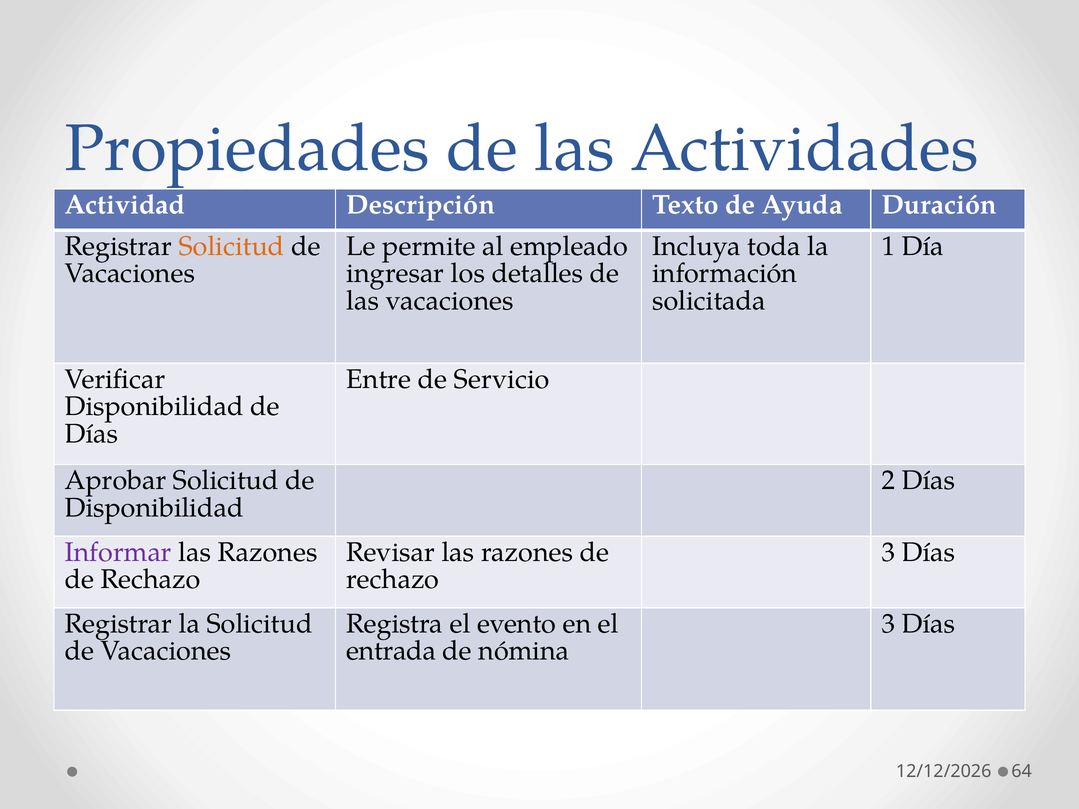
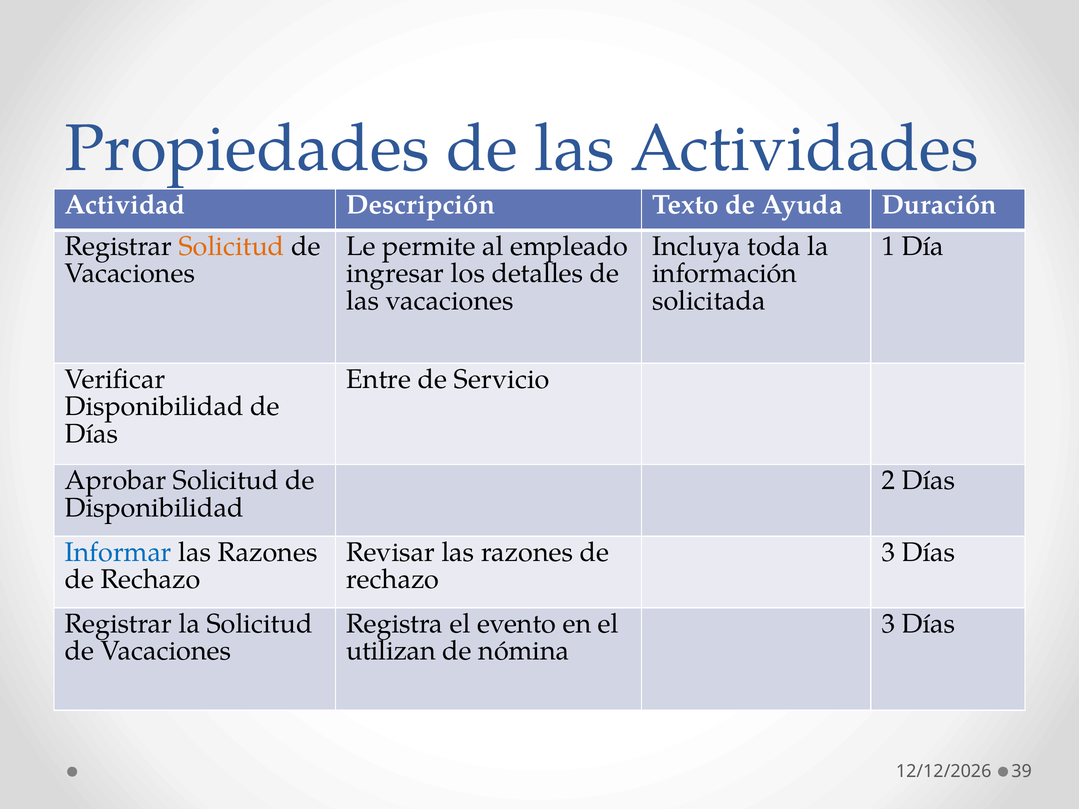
Informar colour: purple -> blue
entrada: entrada -> utilizan
64: 64 -> 39
